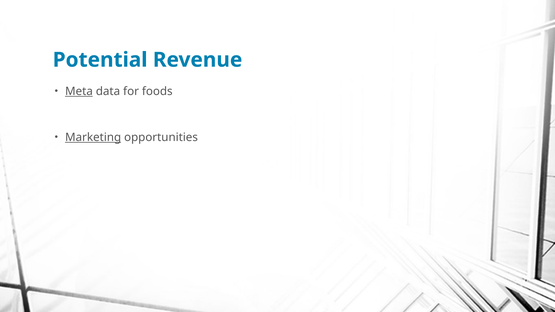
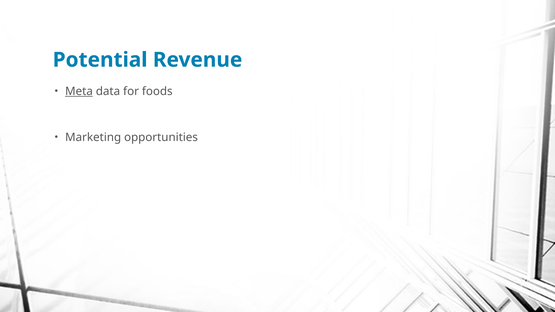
Marketing underline: present -> none
